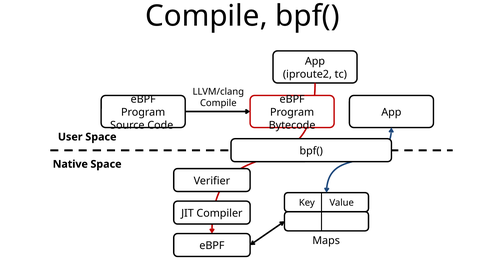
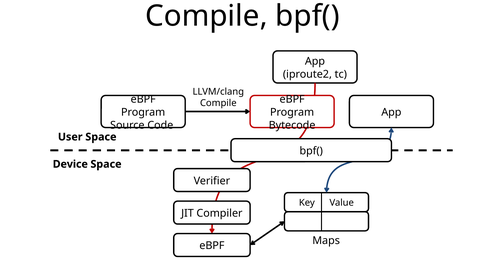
Native: Native -> Device
